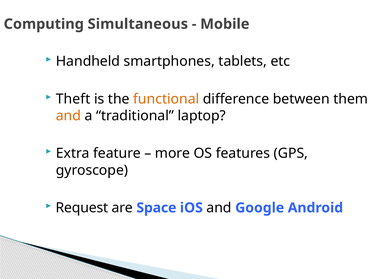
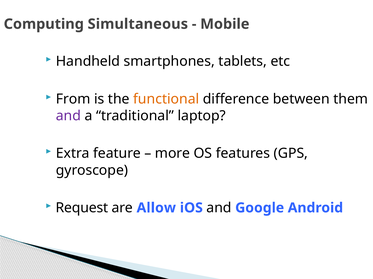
Theft: Theft -> From
and at (68, 116) colour: orange -> purple
Space: Space -> Allow
